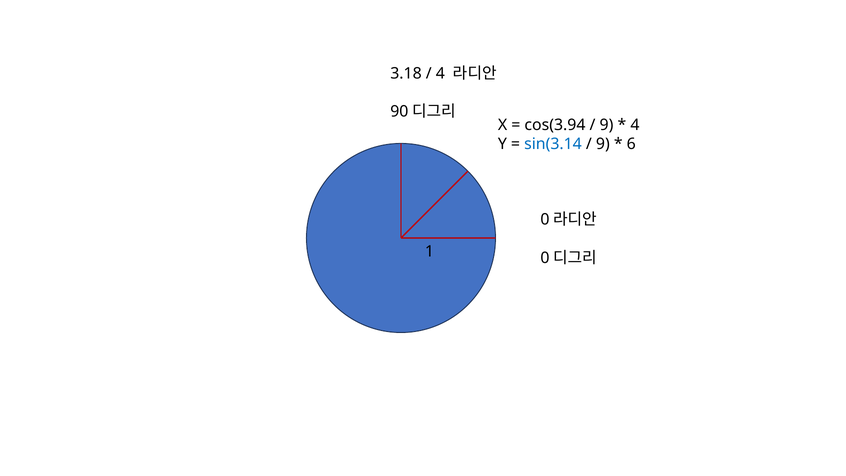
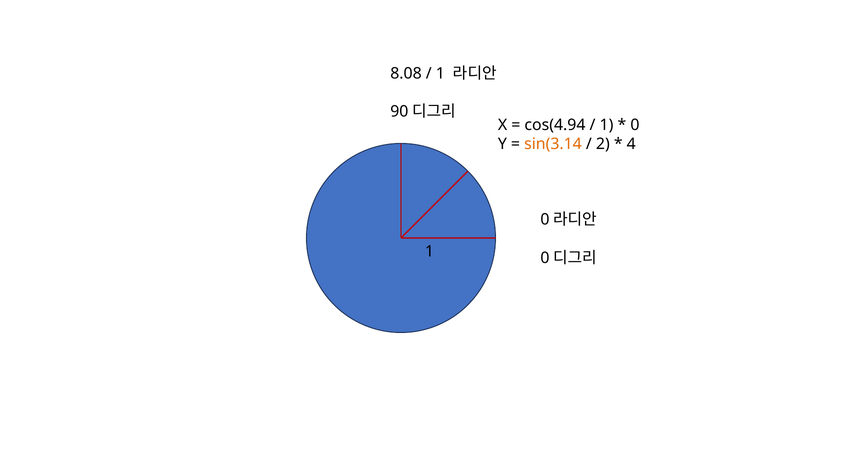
3.18: 3.18 -> 8.08
4 at (440, 73): 4 -> 1
cos(3.94: cos(3.94 -> cos(4.94
9 at (606, 125): 9 -> 1
4 at (635, 125): 4 -> 0
sin(3.14 colour: blue -> orange
9 at (603, 144): 9 -> 2
6: 6 -> 4
